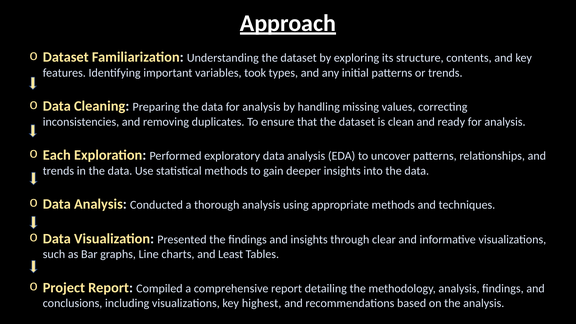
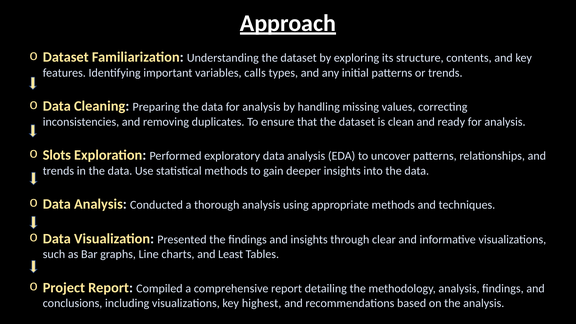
took: took -> calls
Each: Each -> Slots
